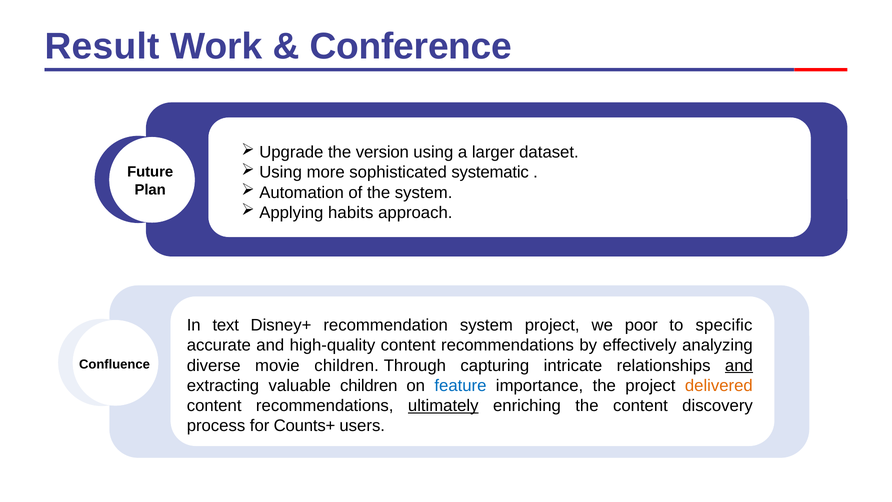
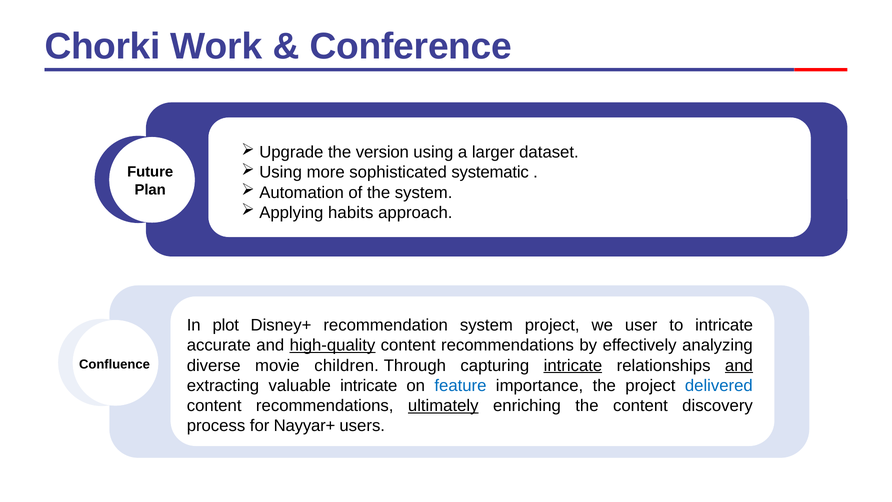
Result: Result -> Chorki
text: text -> plot
poor: poor -> user
to specific: specific -> intricate
high-quality underline: none -> present
intricate at (573, 365) underline: none -> present
valuable children: children -> intricate
delivered colour: orange -> blue
Counts+: Counts+ -> Nayyar+
